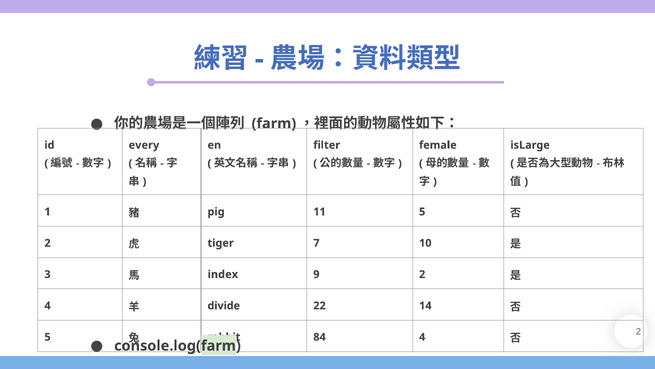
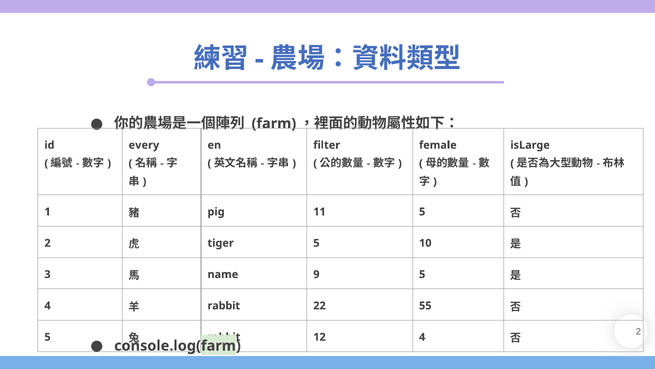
tiger 7: 7 -> 5
index: index -> name
9 2: 2 -> 5
divide at (224, 305): divide -> rabbit
14: 14 -> 55
84: 84 -> 12
